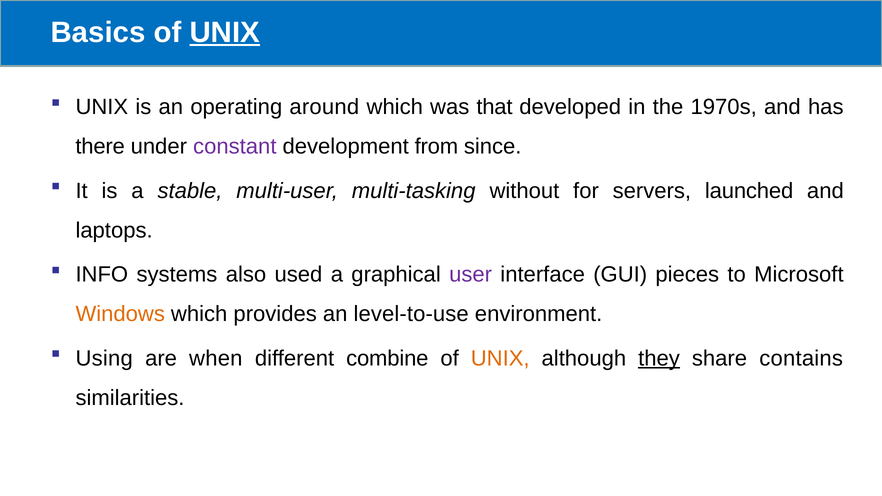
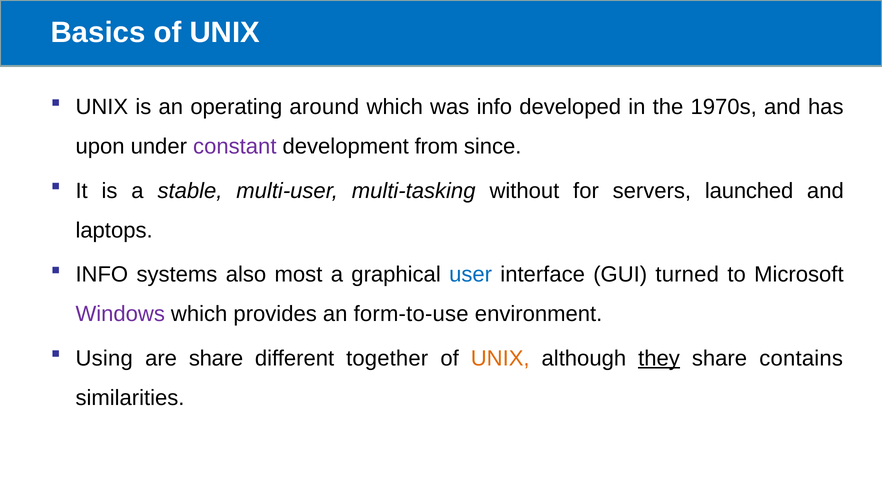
UNIX at (225, 32) underline: present -> none
was that: that -> info
there: there -> upon
used: used -> most
user colour: purple -> blue
pieces: pieces -> turned
Windows colour: orange -> purple
level-to-use: level-to-use -> form-to-use
are when: when -> share
combine: combine -> together
